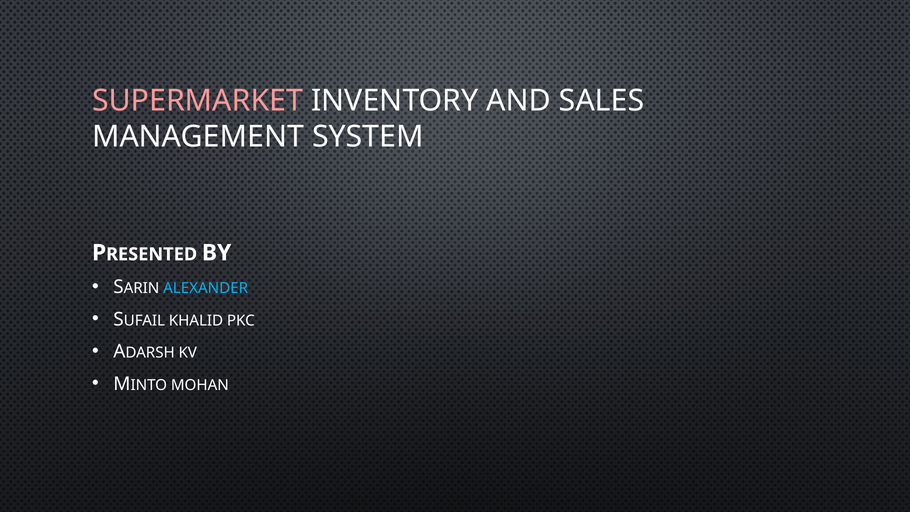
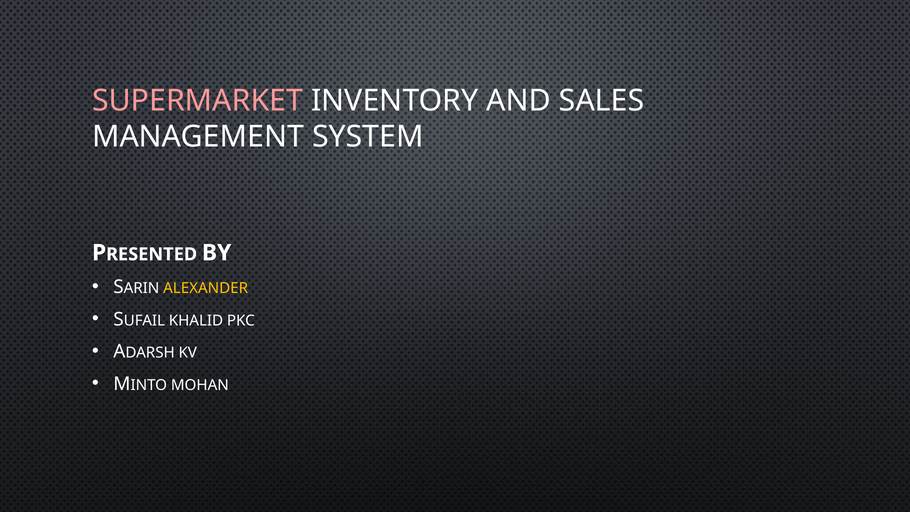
ALEXANDER colour: light blue -> yellow
